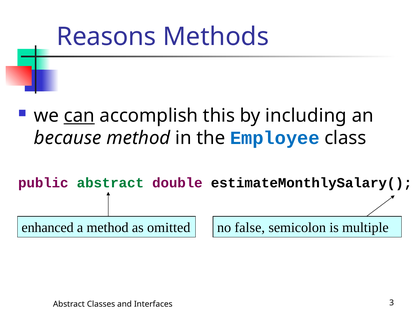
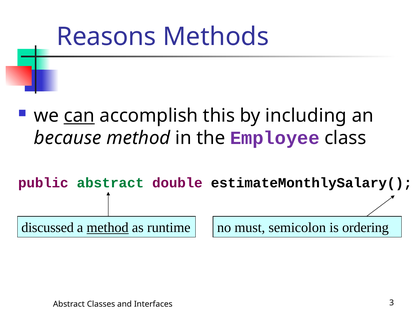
Employee colour: blue -> purple
enhanced: enhanced -> discussed
method at (108, 228) underline: none -> present
omitted: omitted -> runtime
false: false -> must
multiple: multiple -> ordering
